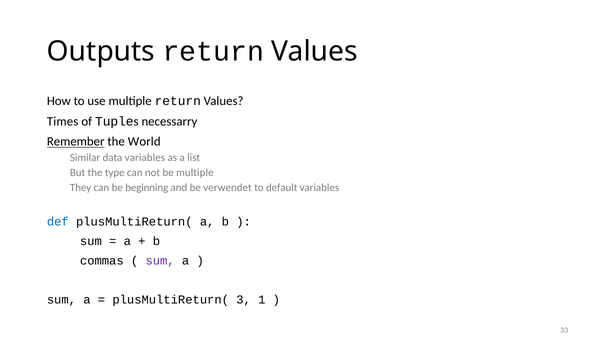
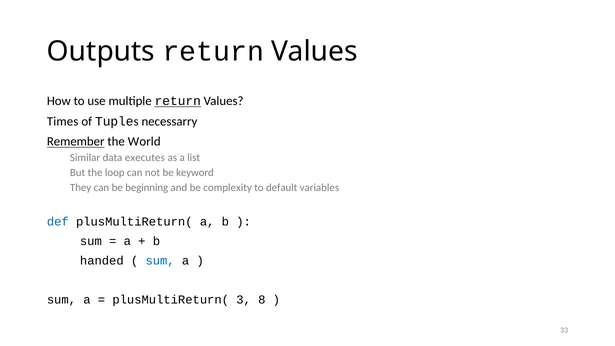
return at (178, 101) underline: none -> present
data variables: variables -> executes
type: type -> loop
be multiple: multiple -> keyword
verwendet: verwendet -> complexity
commas: commas -> handed
sum at (160, 261) colour: purple -> blue
1: 1 -> 8
